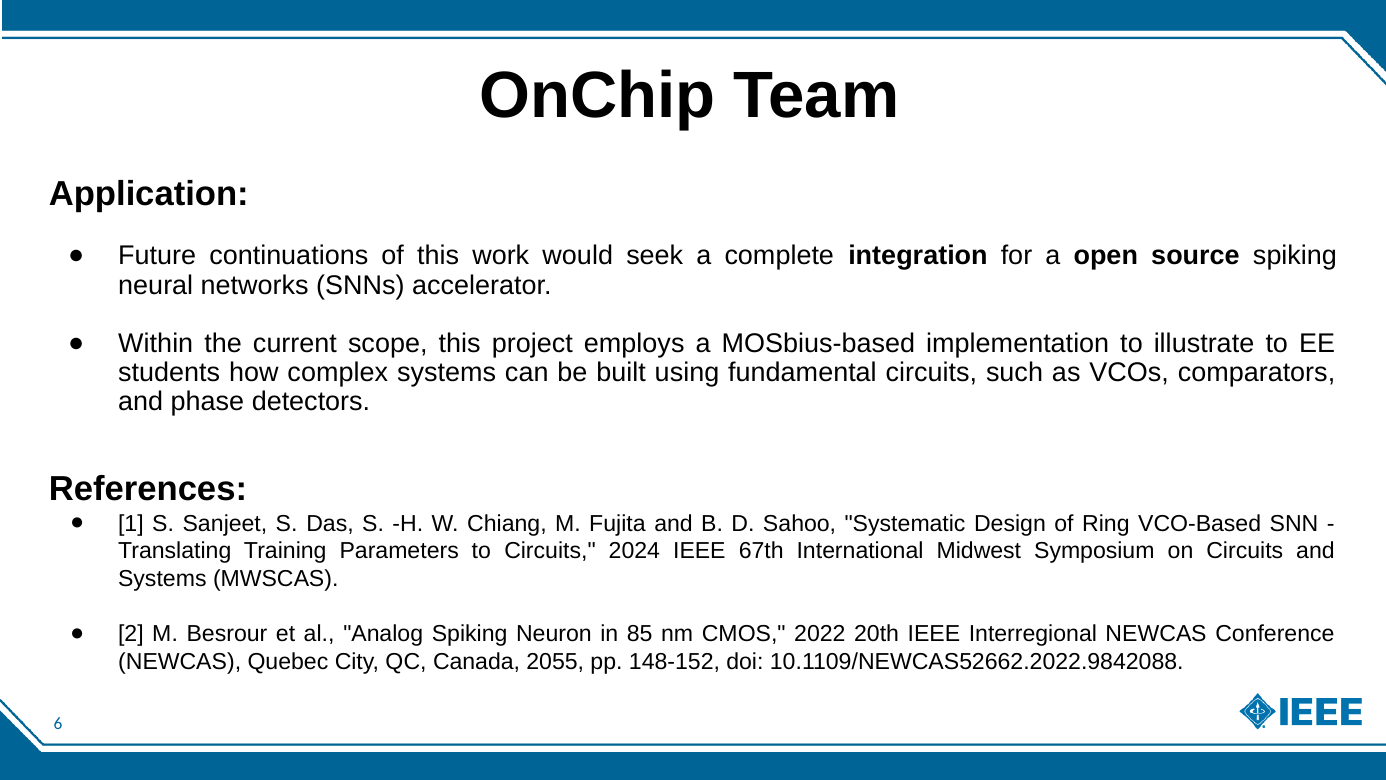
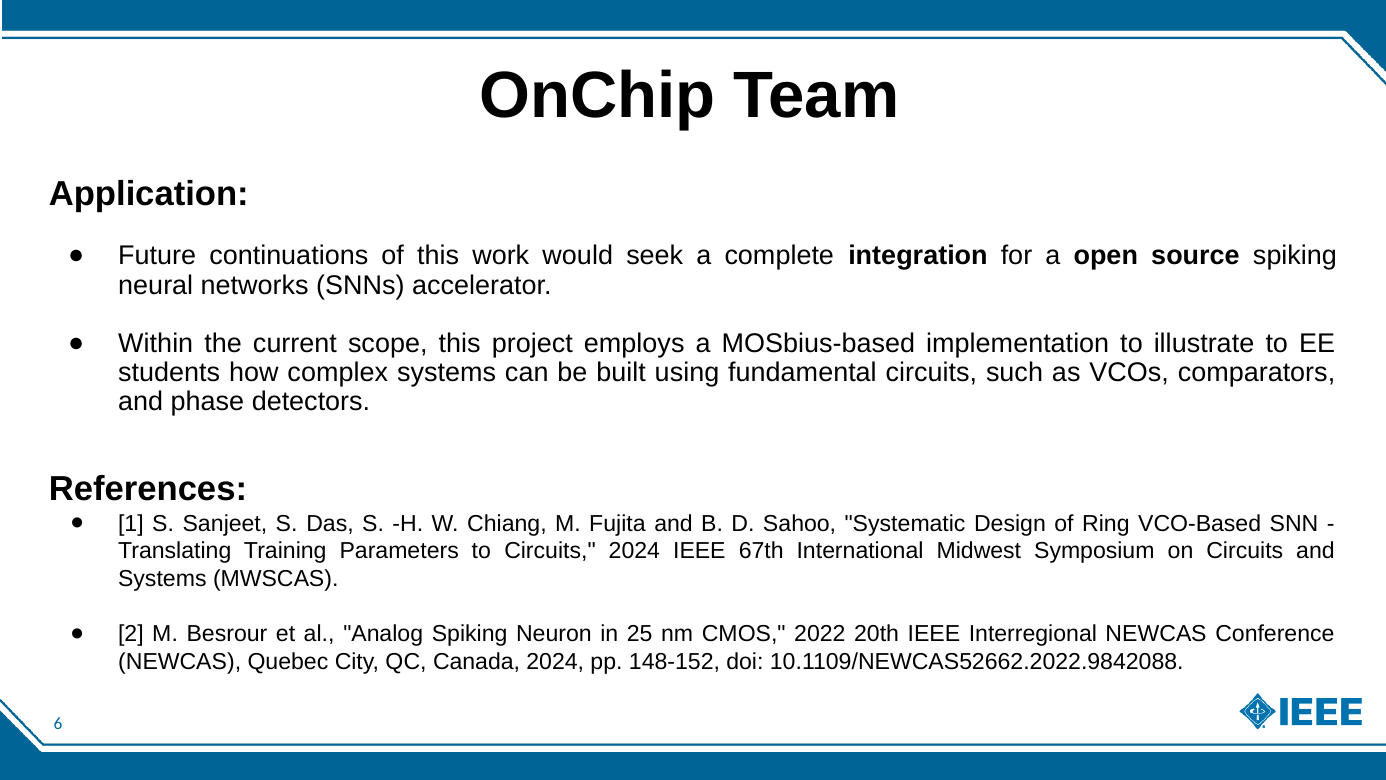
85: 85 -> 25
Canada 2055: 2055 -> 2024
